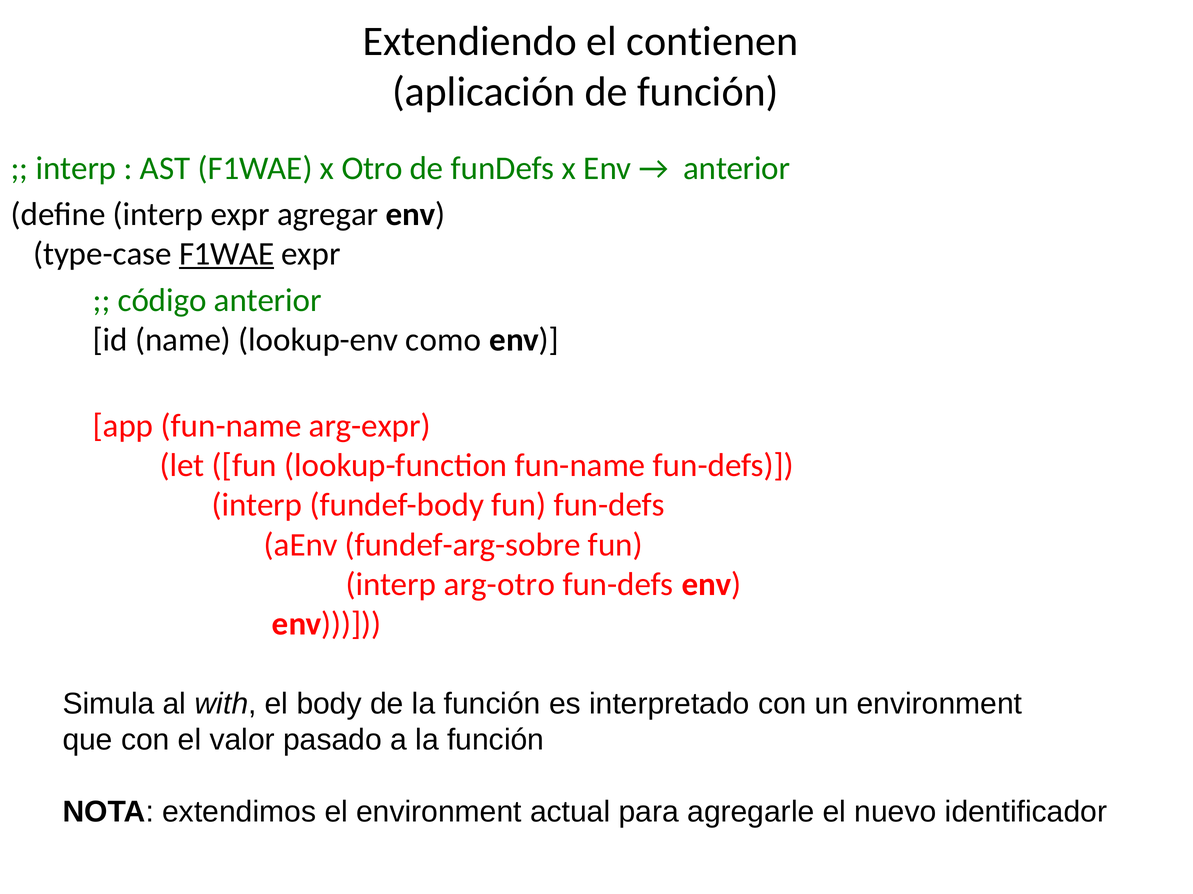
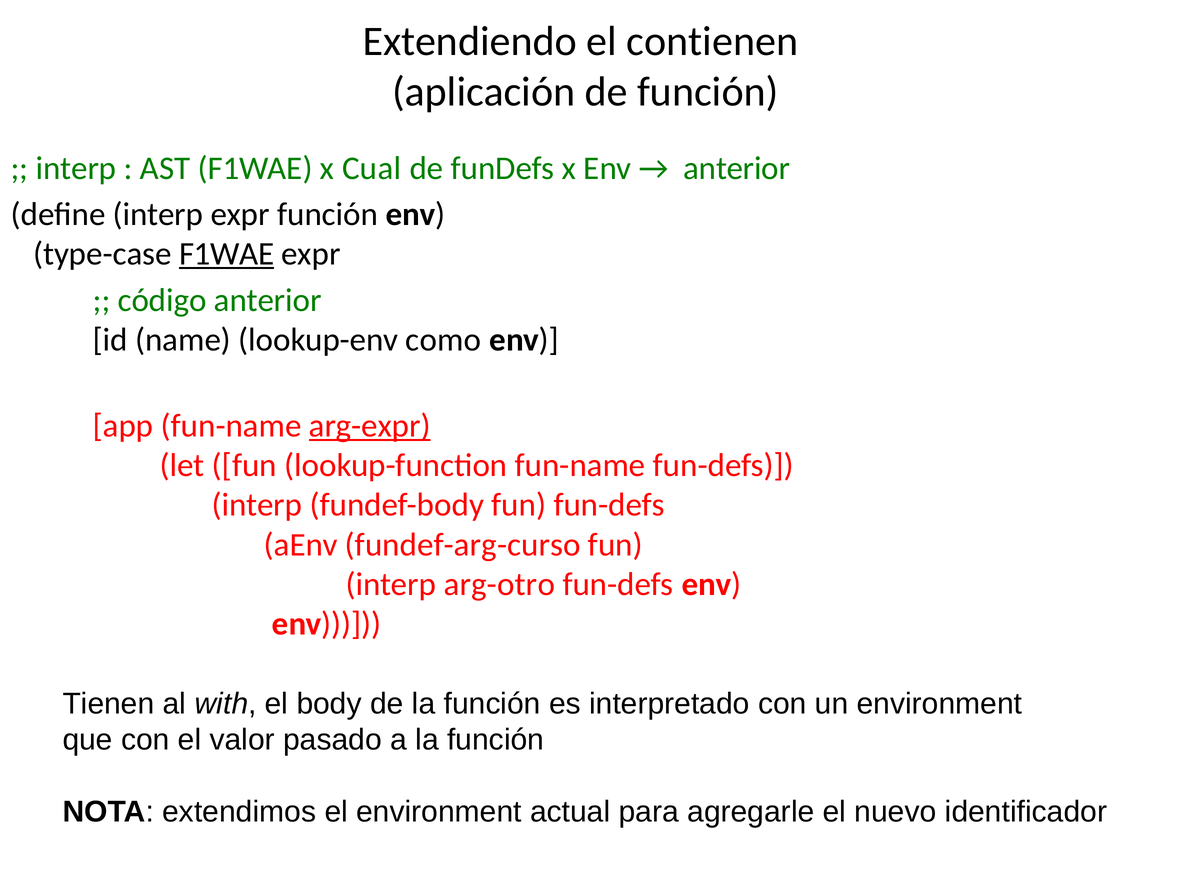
Otro: Otro -> Cual
expr agregar: agregar -> función
arg-expr underline: none -> present
fundef-arg-sobre: fundef-arg-sobre -> fundef-arg-curso
Simula: Simula -> Tienen
